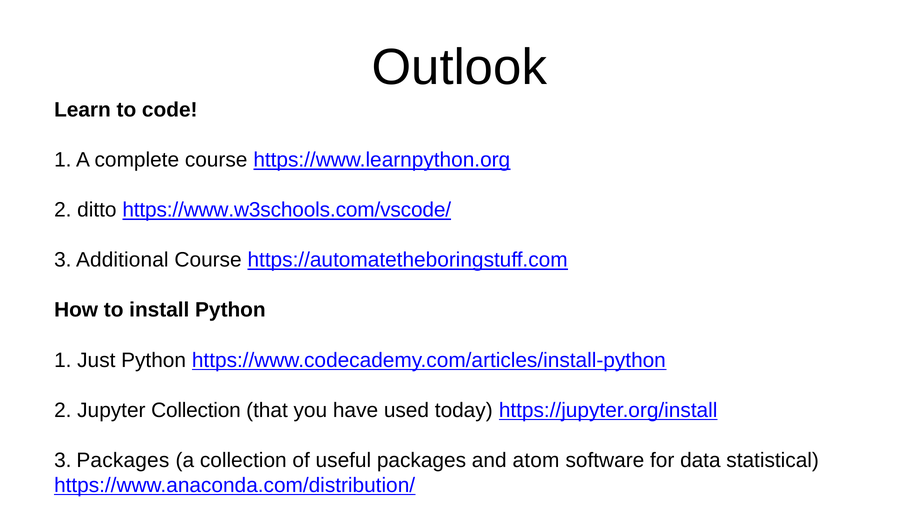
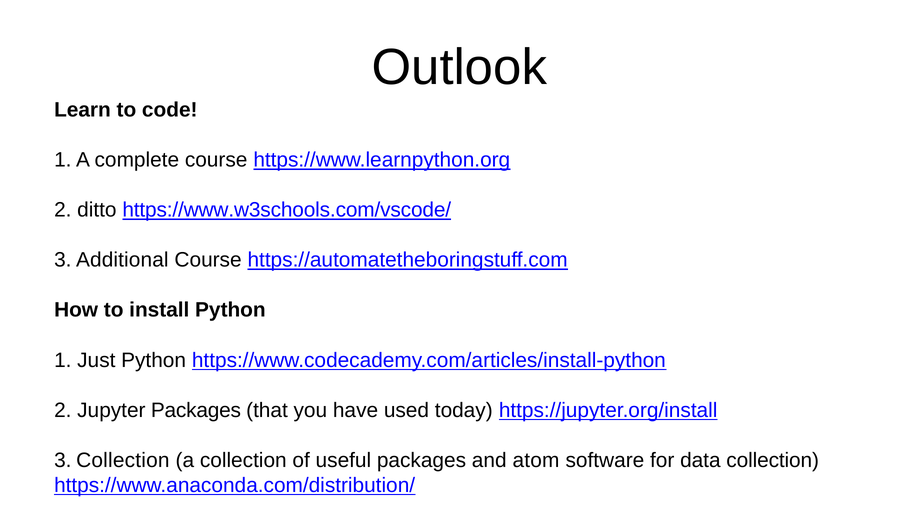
Jupyter Collection: Collection -> Packages
3 Packages: Packages -> Collection
data statistical: statistical -> collection
